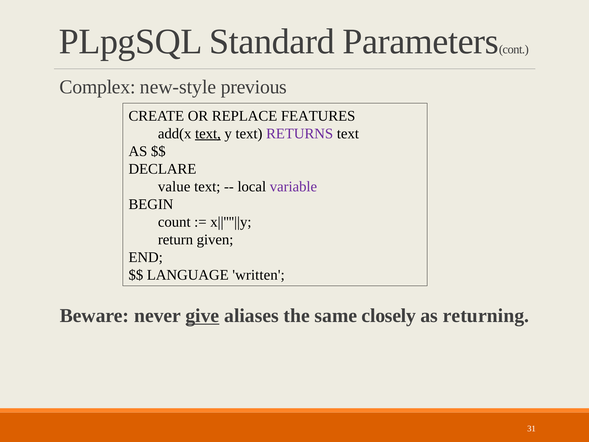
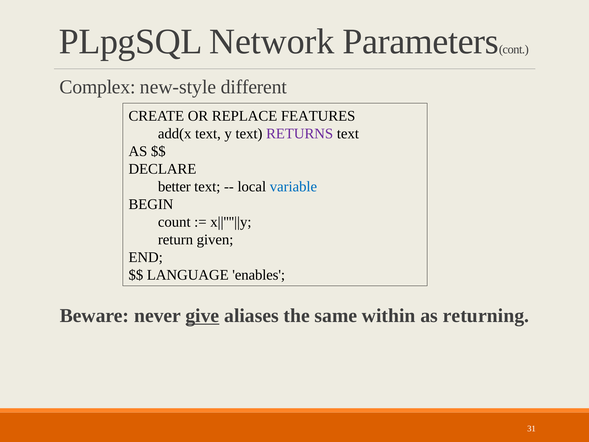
Standard: Standard -> Network
previous: previous -> different
text at (208, 133) underline: present -> none
value: value -> better
variable colour: purple -> blue
written: written -> enables
closely: closely -> within
